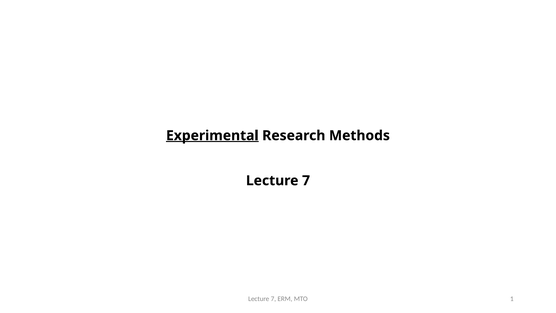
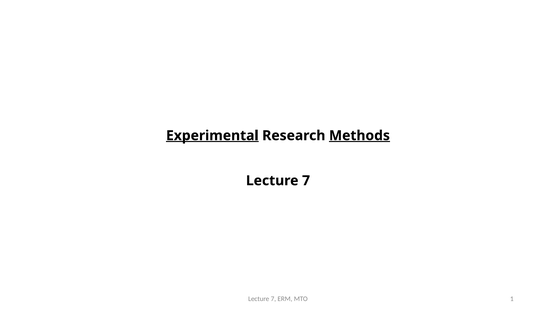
Methods underline: none -> present
